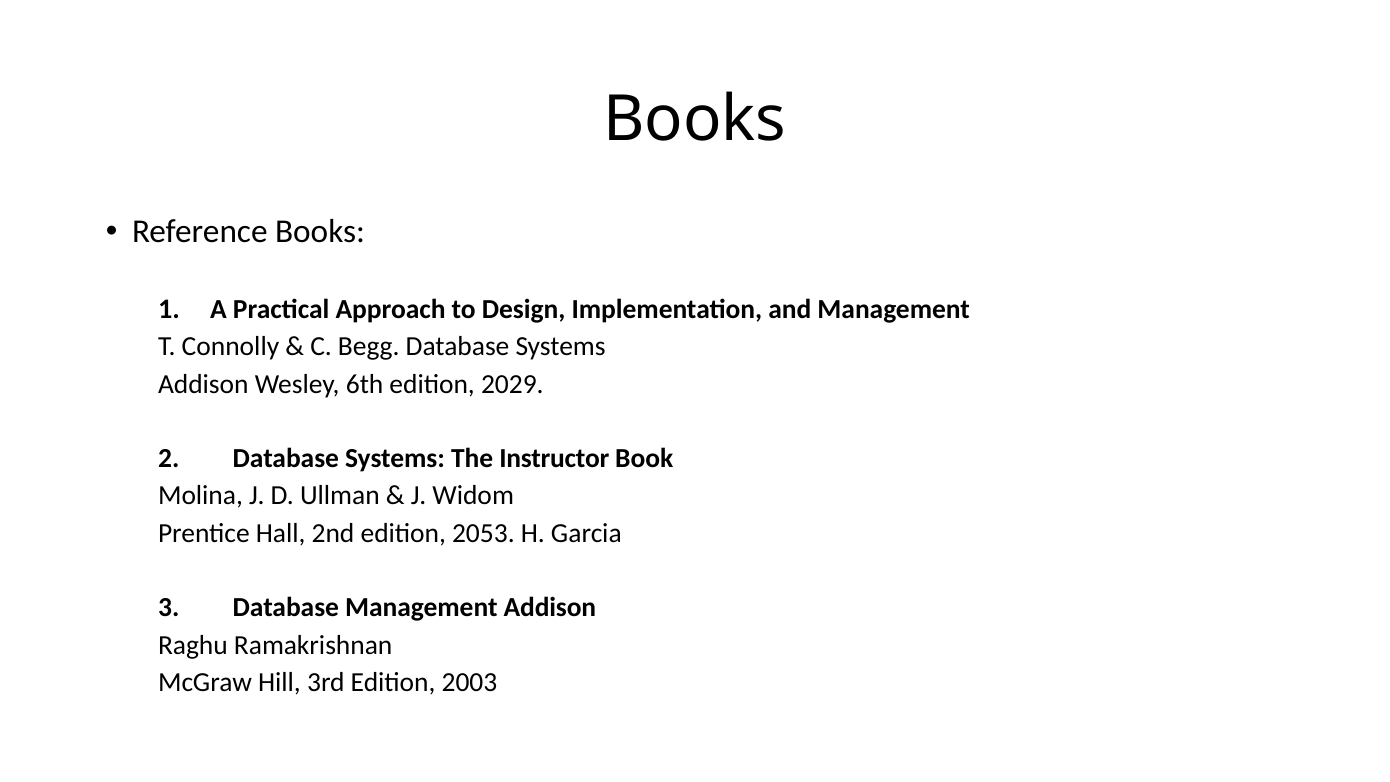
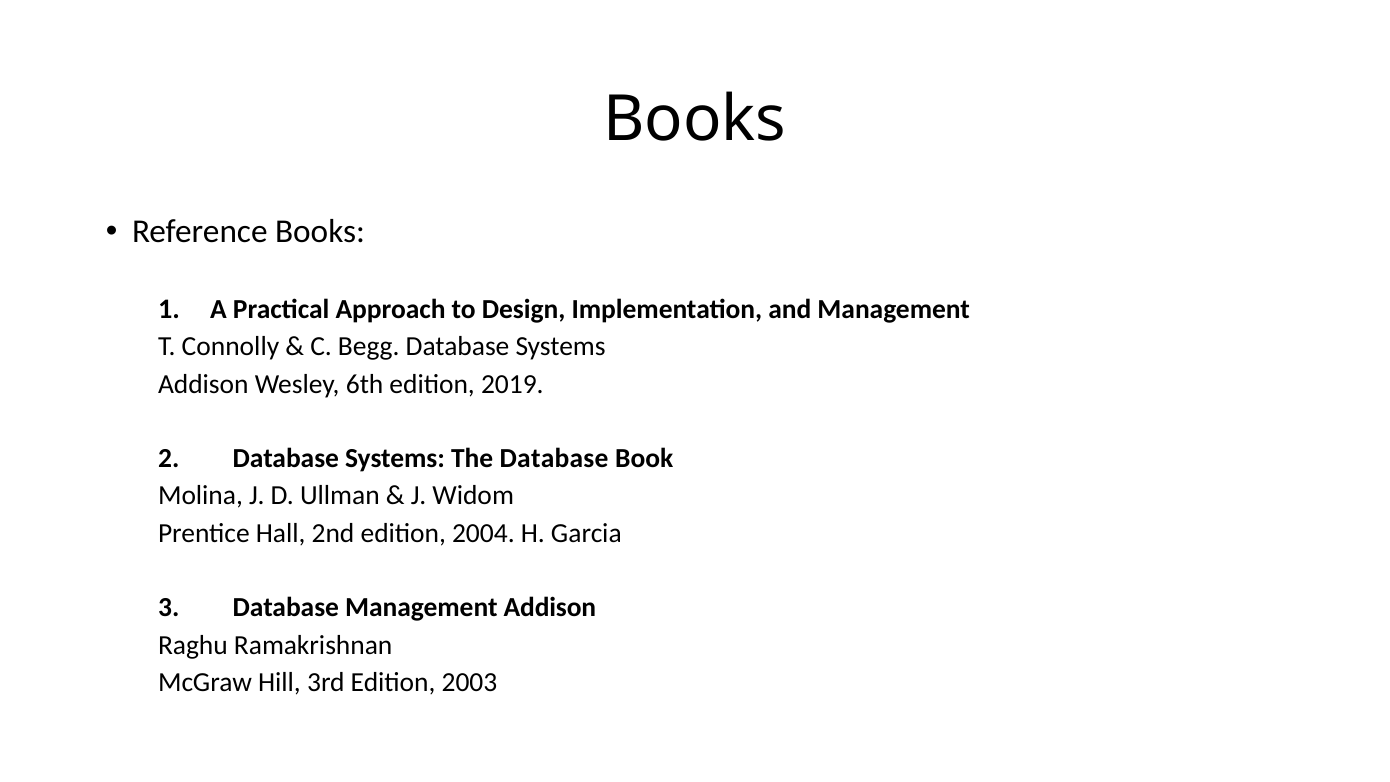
2029: 2029 -> 2019
The Instructor: Instructor -> Database
2053: 2053 -> 2004
